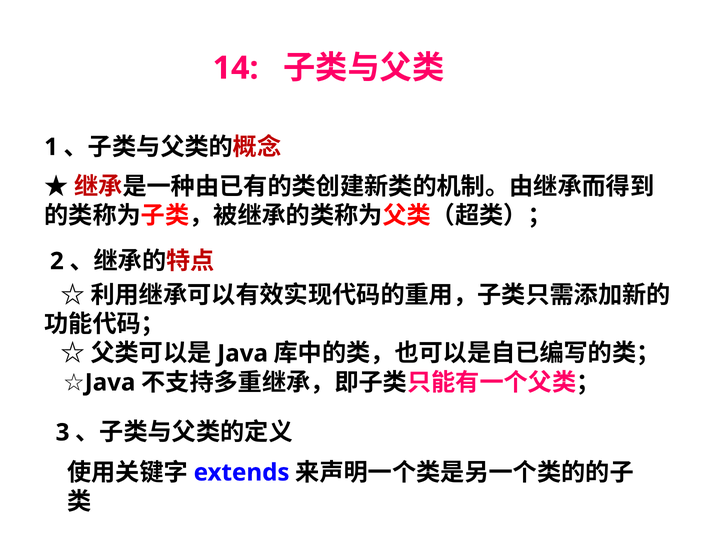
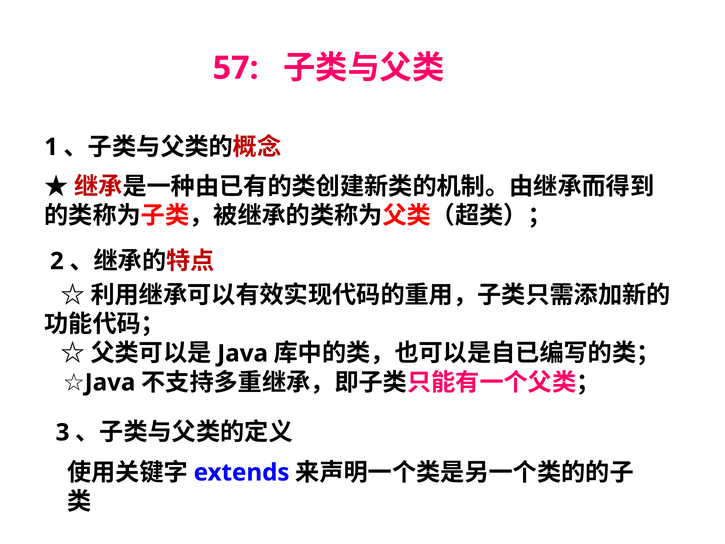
14: 14 -> 57
